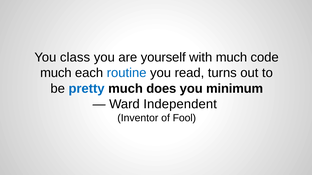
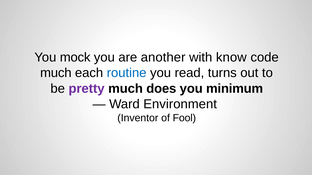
class: class -> mock
yourself: yourself -> another
with much: much -> know
pretty colour: blue -> purple
Independent: Independent -> Environment
